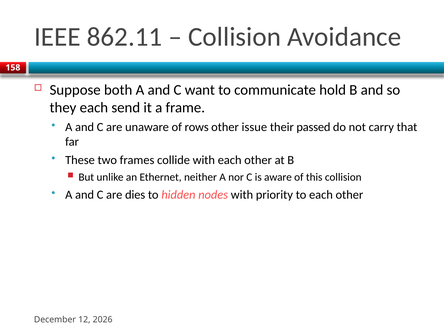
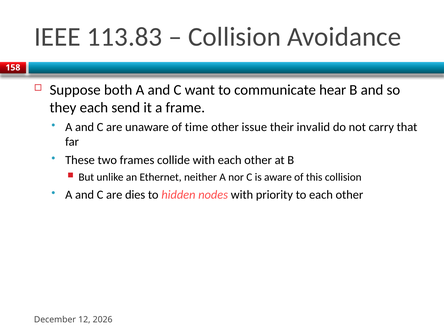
862.11: 862.11 -> 113.83
hold: hold -> hear
rows: rows -> time
passed: passed -> invalid
